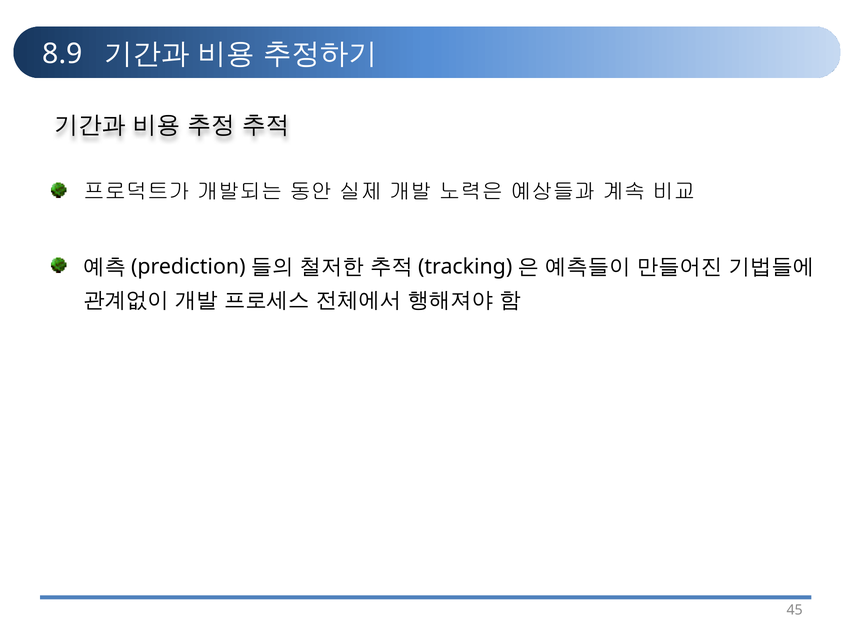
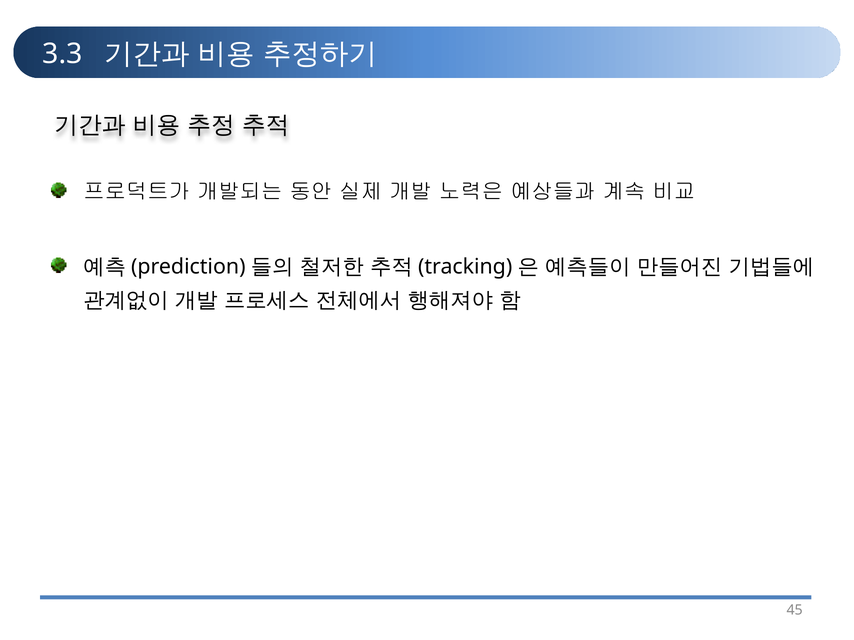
8.9: 8.9 -> 3.3
